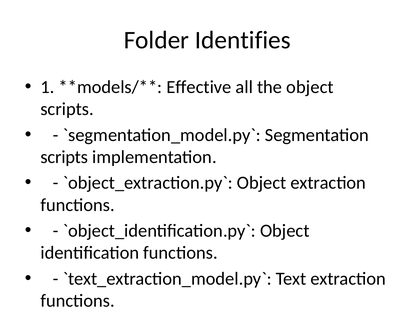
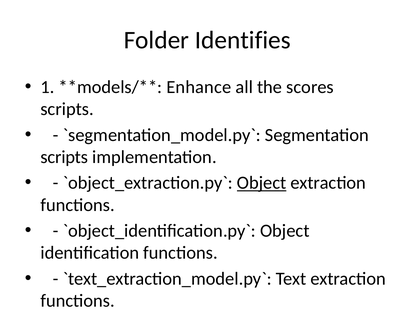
Effective: Effective -> Enhance
the object: object -> scores
Object at (262, 183) underline: none -> present
